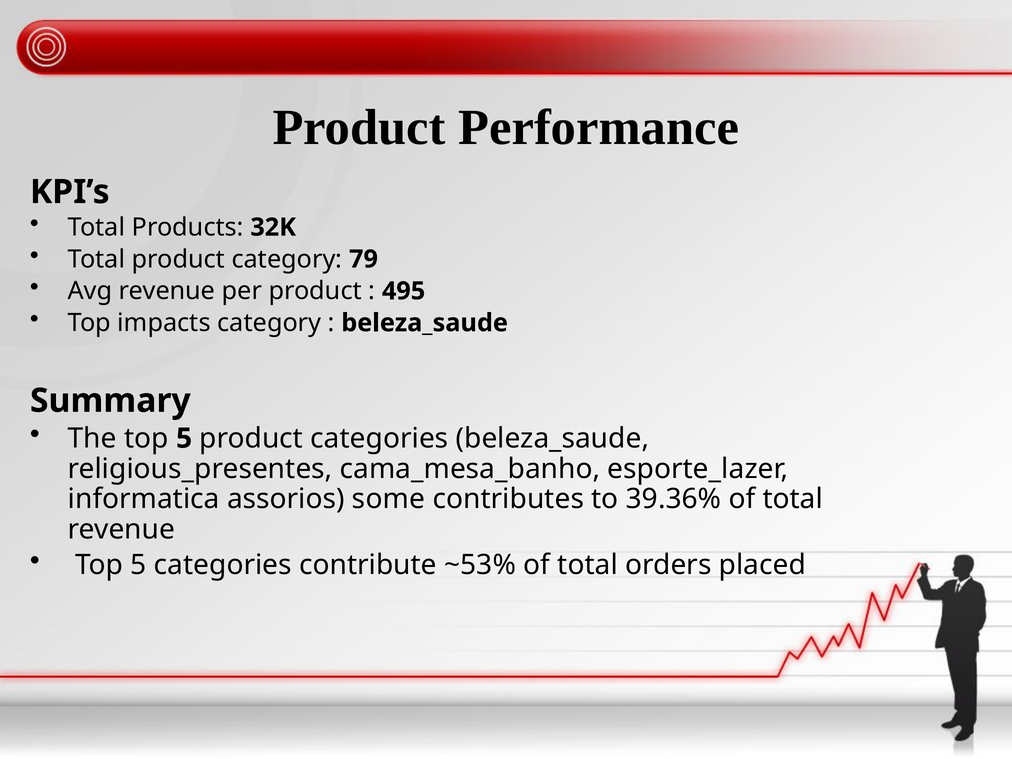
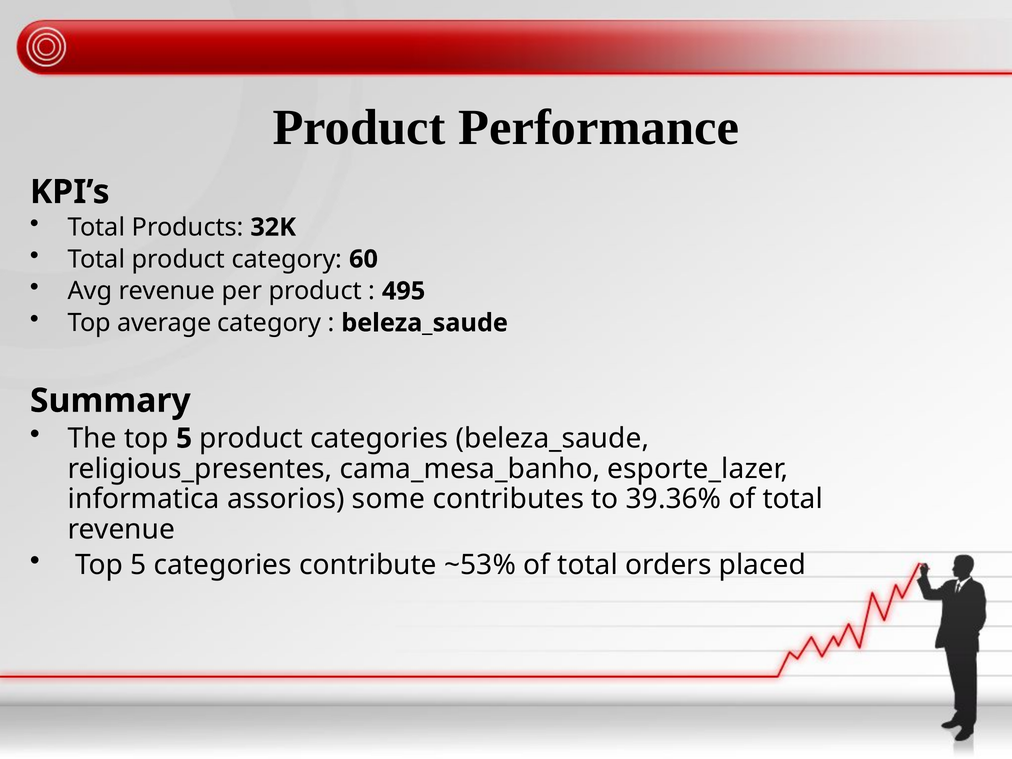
79: 79 -> 60
impacts: impacts -> average
